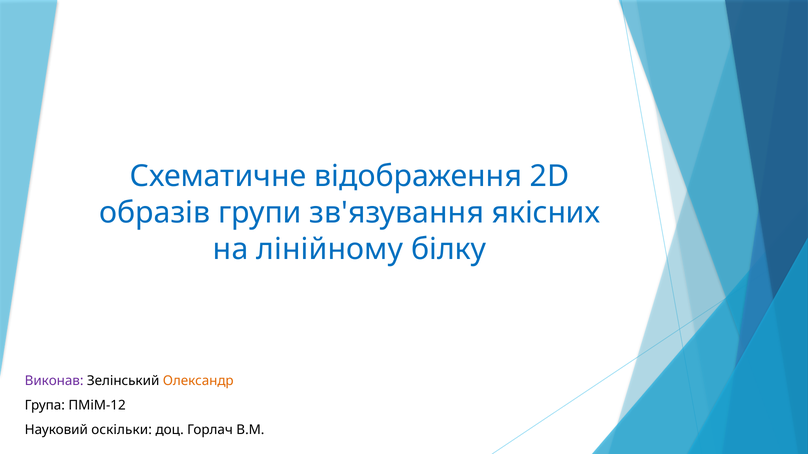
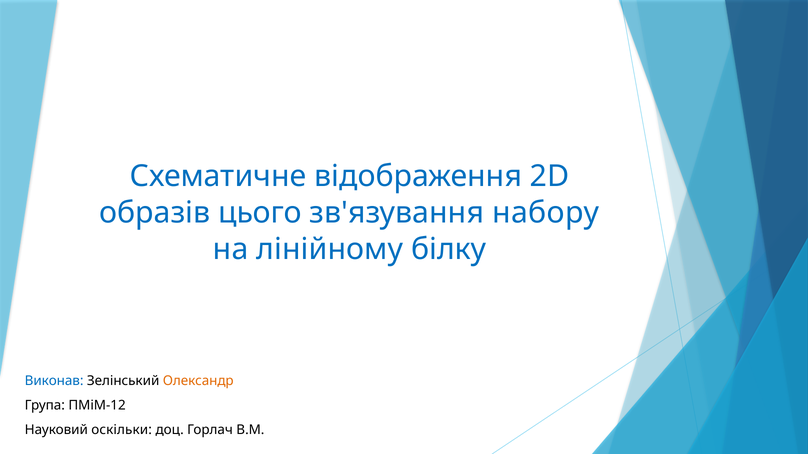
групи: групи -> цього
якісних: якісних -> набору
Виконав colour: purple -> blue
